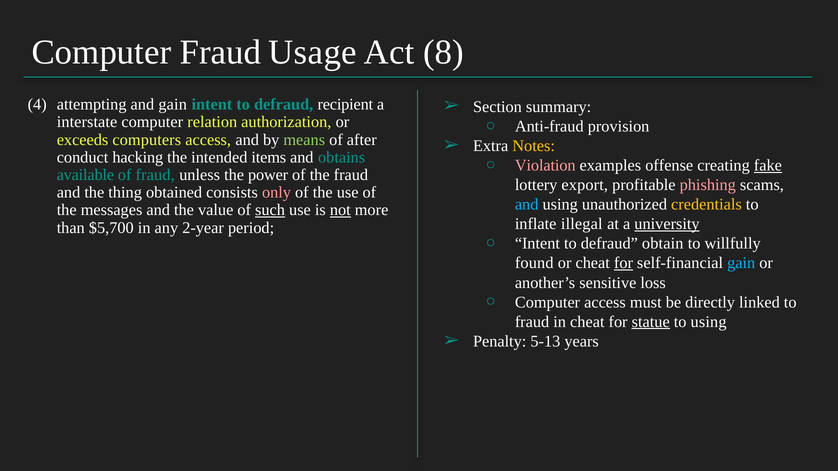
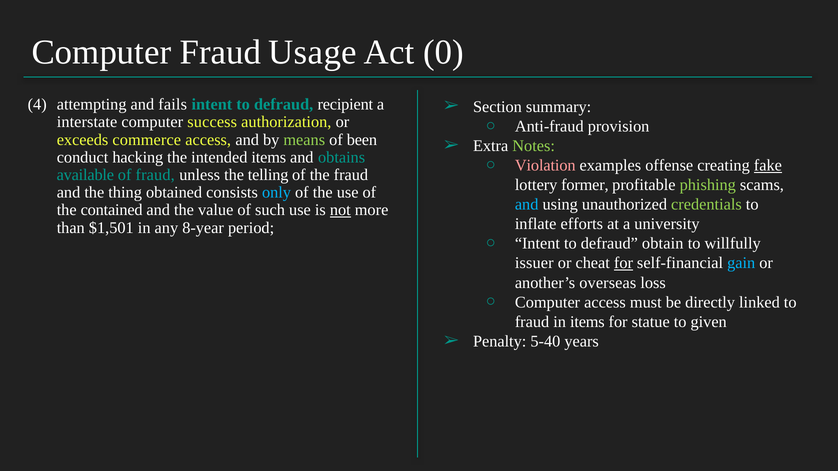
8: 8 -> 0
and gain: gain -> fails
relation: relation -> success
computers: computers -> commerce
after: after -> been
Notes colour: yellow -> light green
power: power -> telling
export: export -> former
phishing colour: pink -> light green
only colour: pink -> light blue
credentials colour: yellow -> light green
messages: messages -> contained
such underline: present -> none
illegal: illegal -> efforts
university underline: present -> none
$5,700: $5,700 -> $1,501
2-year: 2-year -> 8-year
found: found -> issuer
sensitive: sensitive -> overseas
in cheat: cheat -> items
statue underline: present -> none
to using: using -> given
5-13: 5-13 -> 5-40
